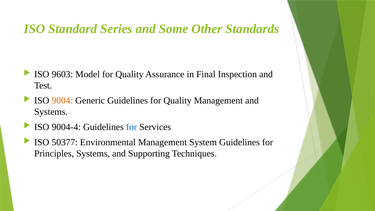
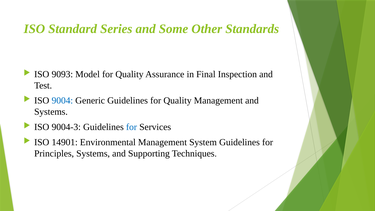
9603: 9603 -> 9093
9004 colour: orange -> blue
9004-4: 9004-4 -> 9004-3
50377: 50377 -> 14901
